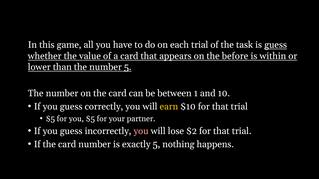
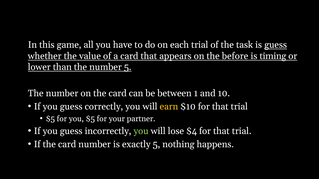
within: within -> timing
you at (141, 131) colour: pink -> light green
$2: $2 -> $4
